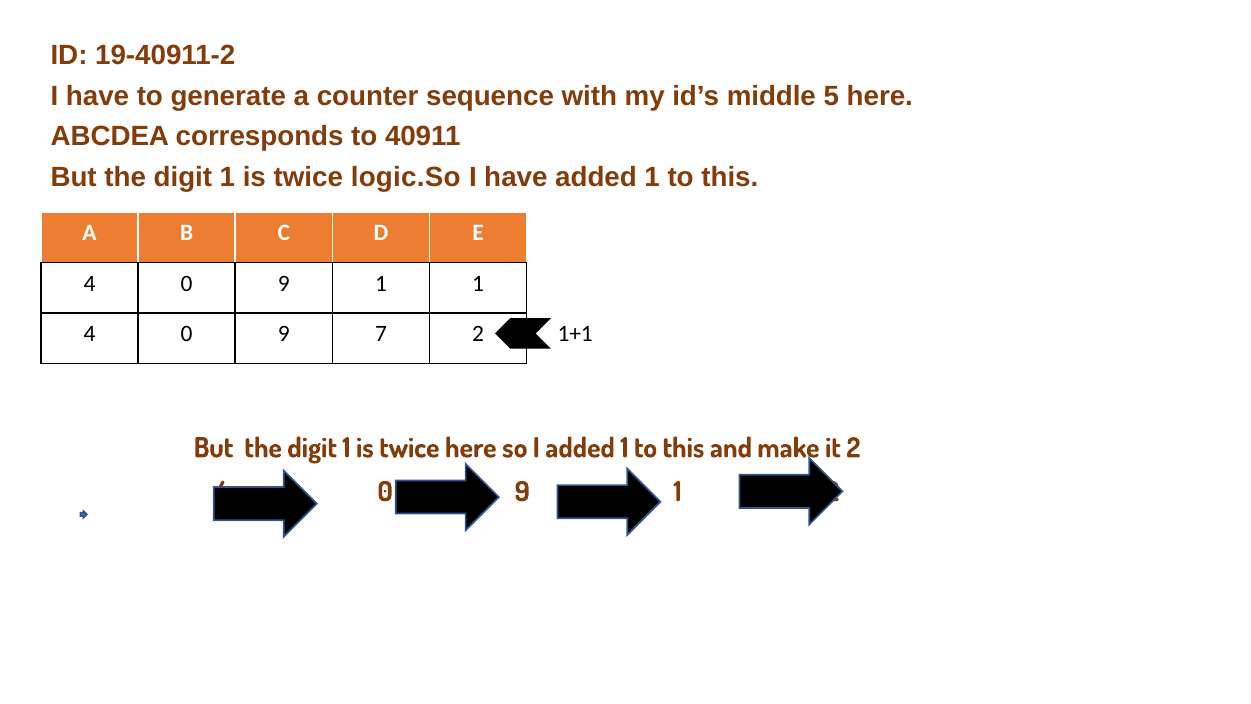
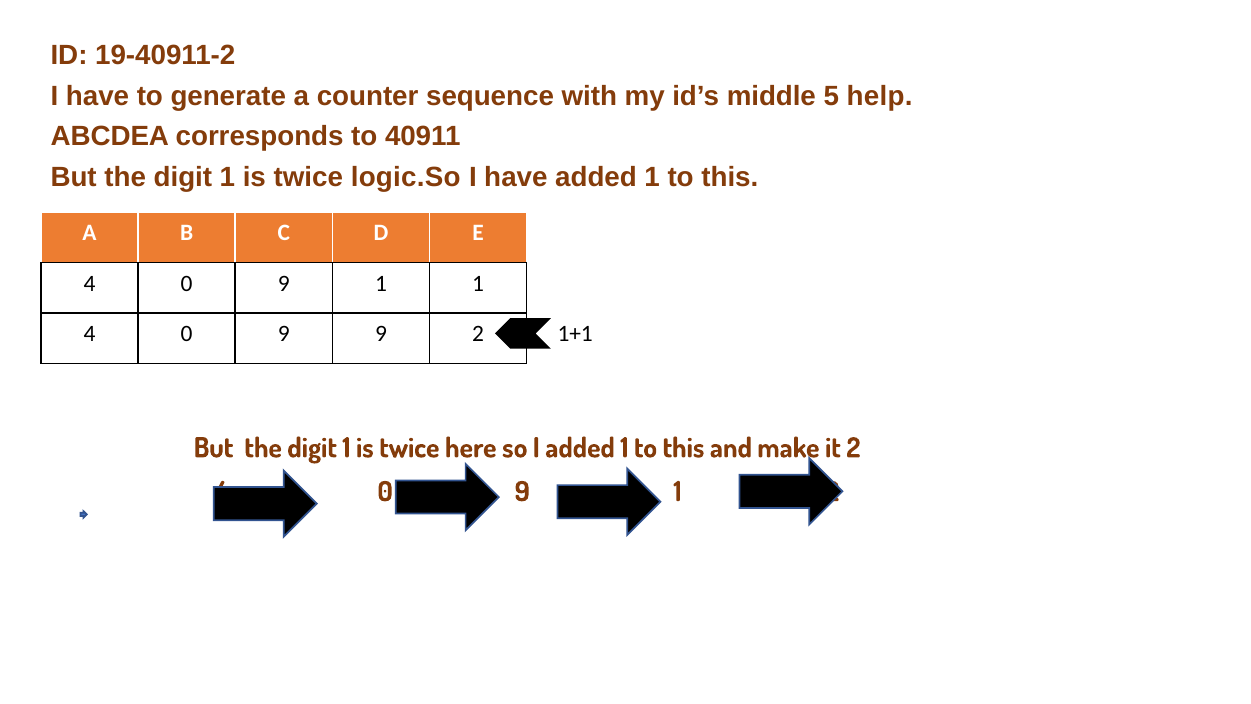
5 here: here -> help
9 7: 7 -> 9
